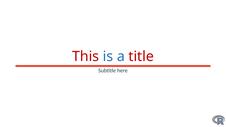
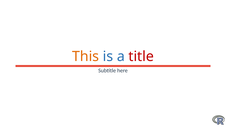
This colour: red -> orange
